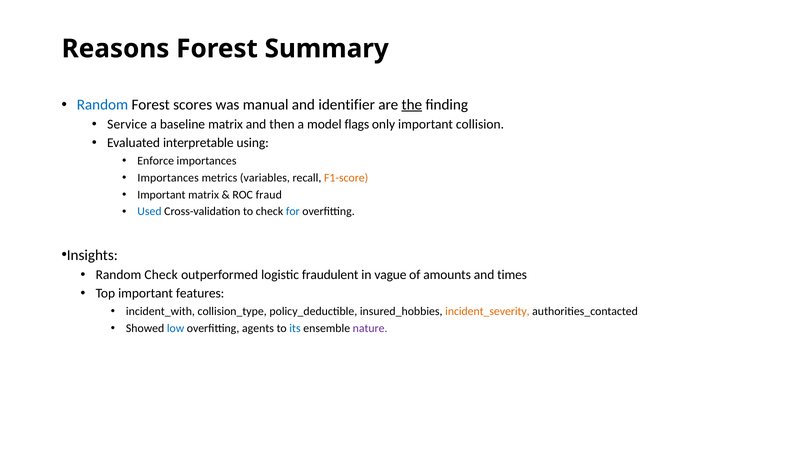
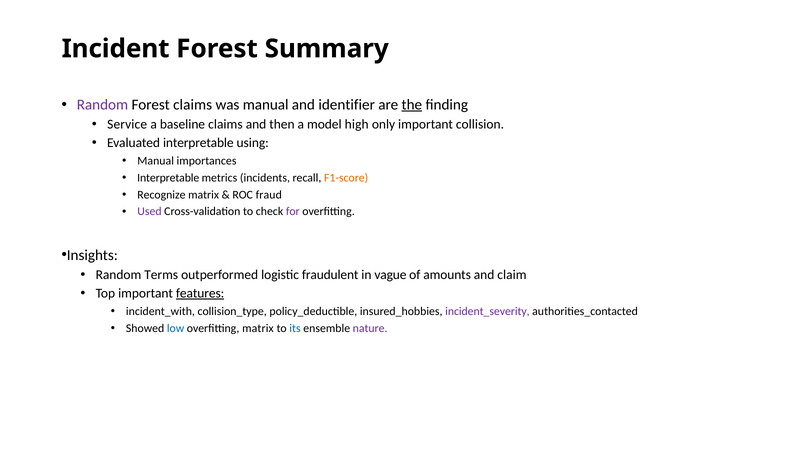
Reasons: Reasons -> Incident
Random at (102, 105) colour: blue -> purple
Forest scores: scores -> claims
baseline matrix: matrix -> claims
flags: flags -> high
Enforce at (156, 161): Enforce -> Manual
Importances at (168, 178): Importances -> Interpretable
variables: variables -> incidents
Important at (161, 195): Important -> Recognize
Used colour: blue -> purple
for colour: blue -> purple
Random Check: Check -> Terms
times: times -> claim
features underline: none -> present
incident_severity colour: orange -> purple
overfitting agents: agents -> matrix
